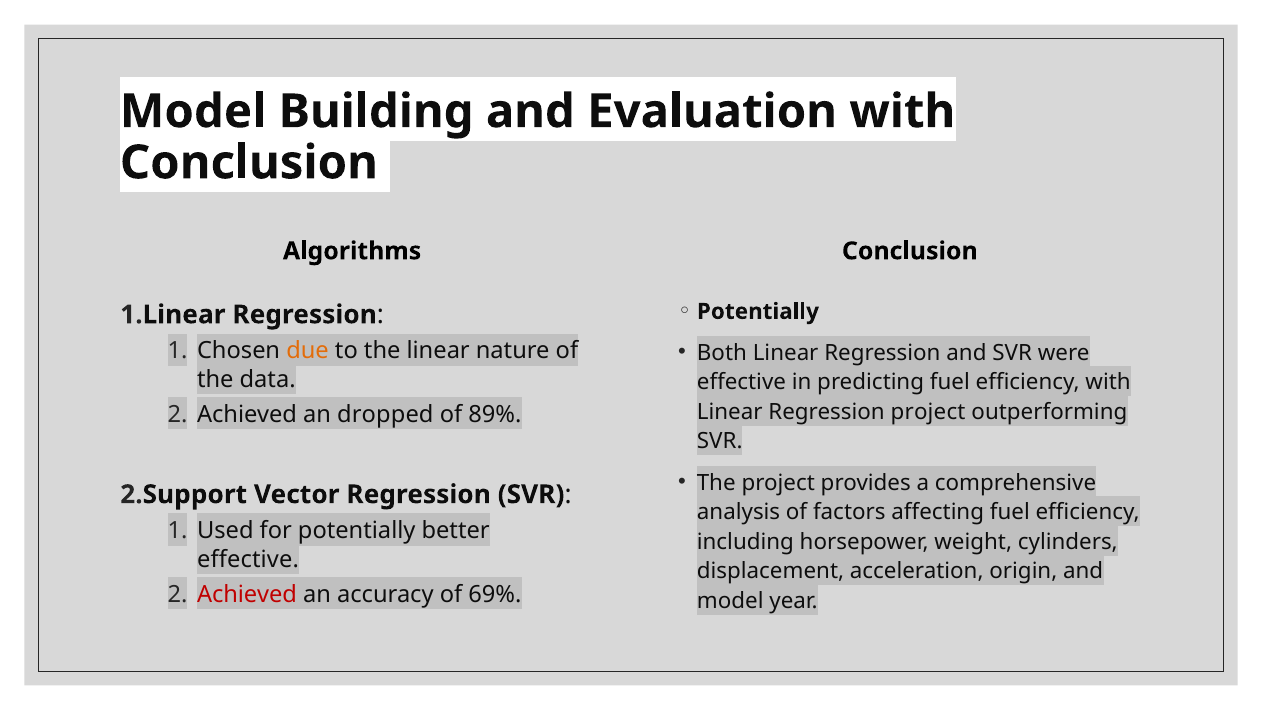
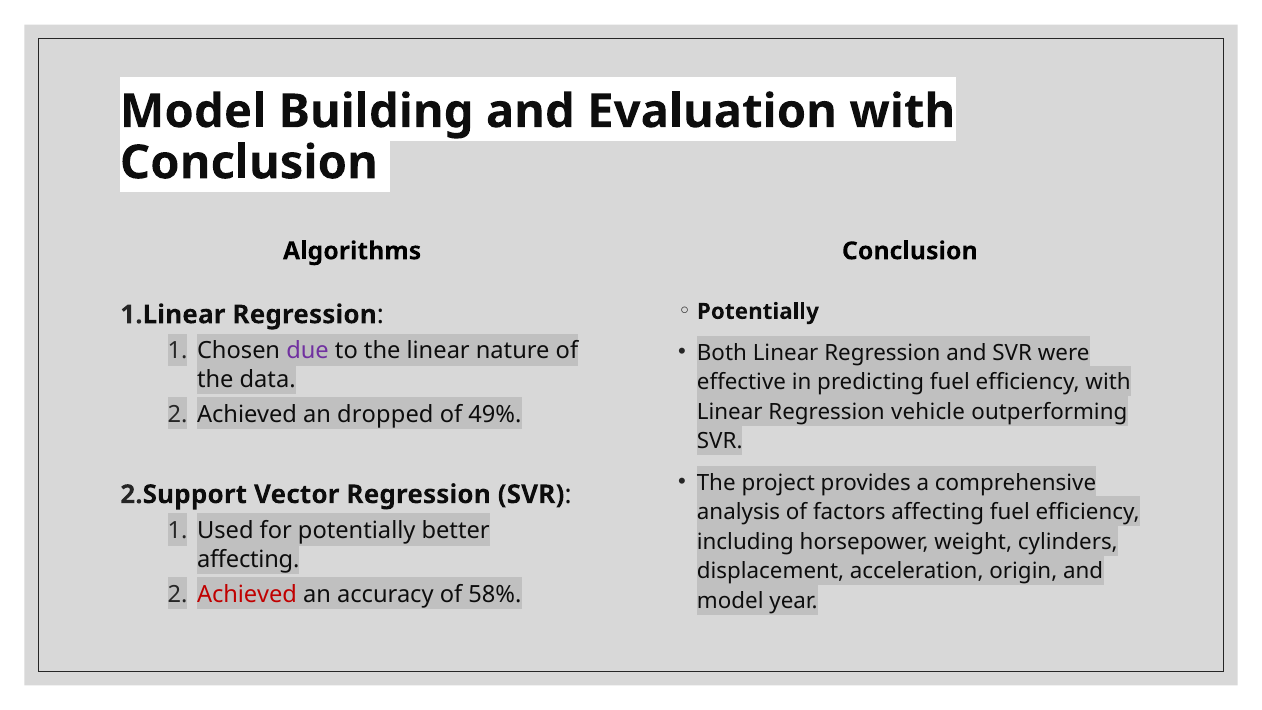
due colour: orange -> purple
Regression project: project -> vehicle
89%: 89% -> 49%
effective at (248, 559): effective -> affecting
69%: 69% -> 58%
